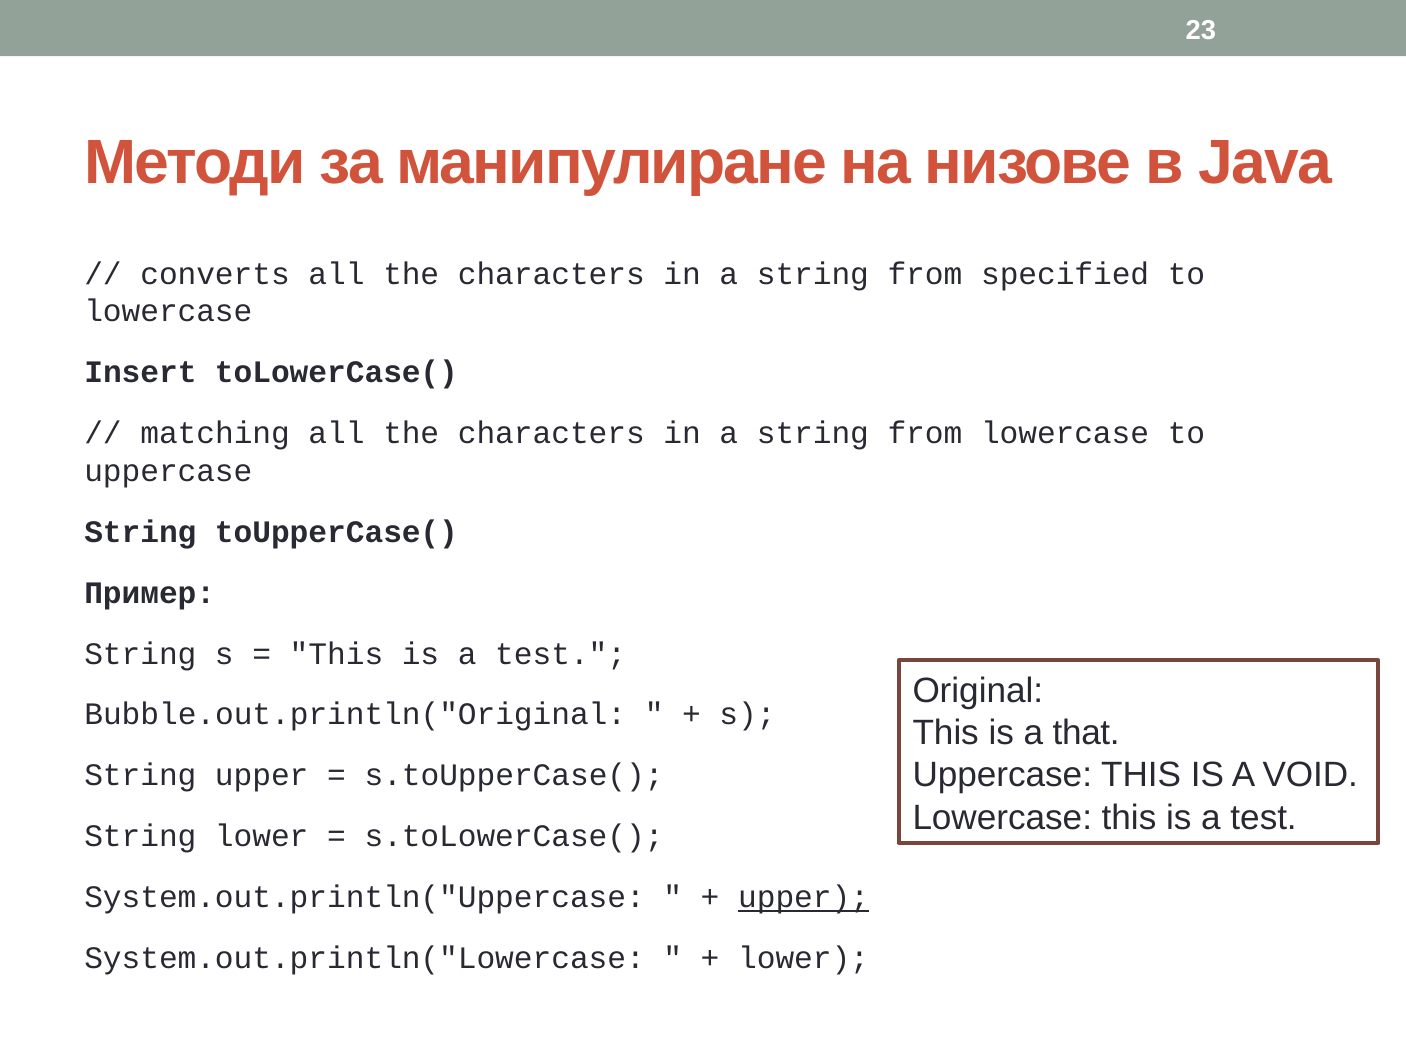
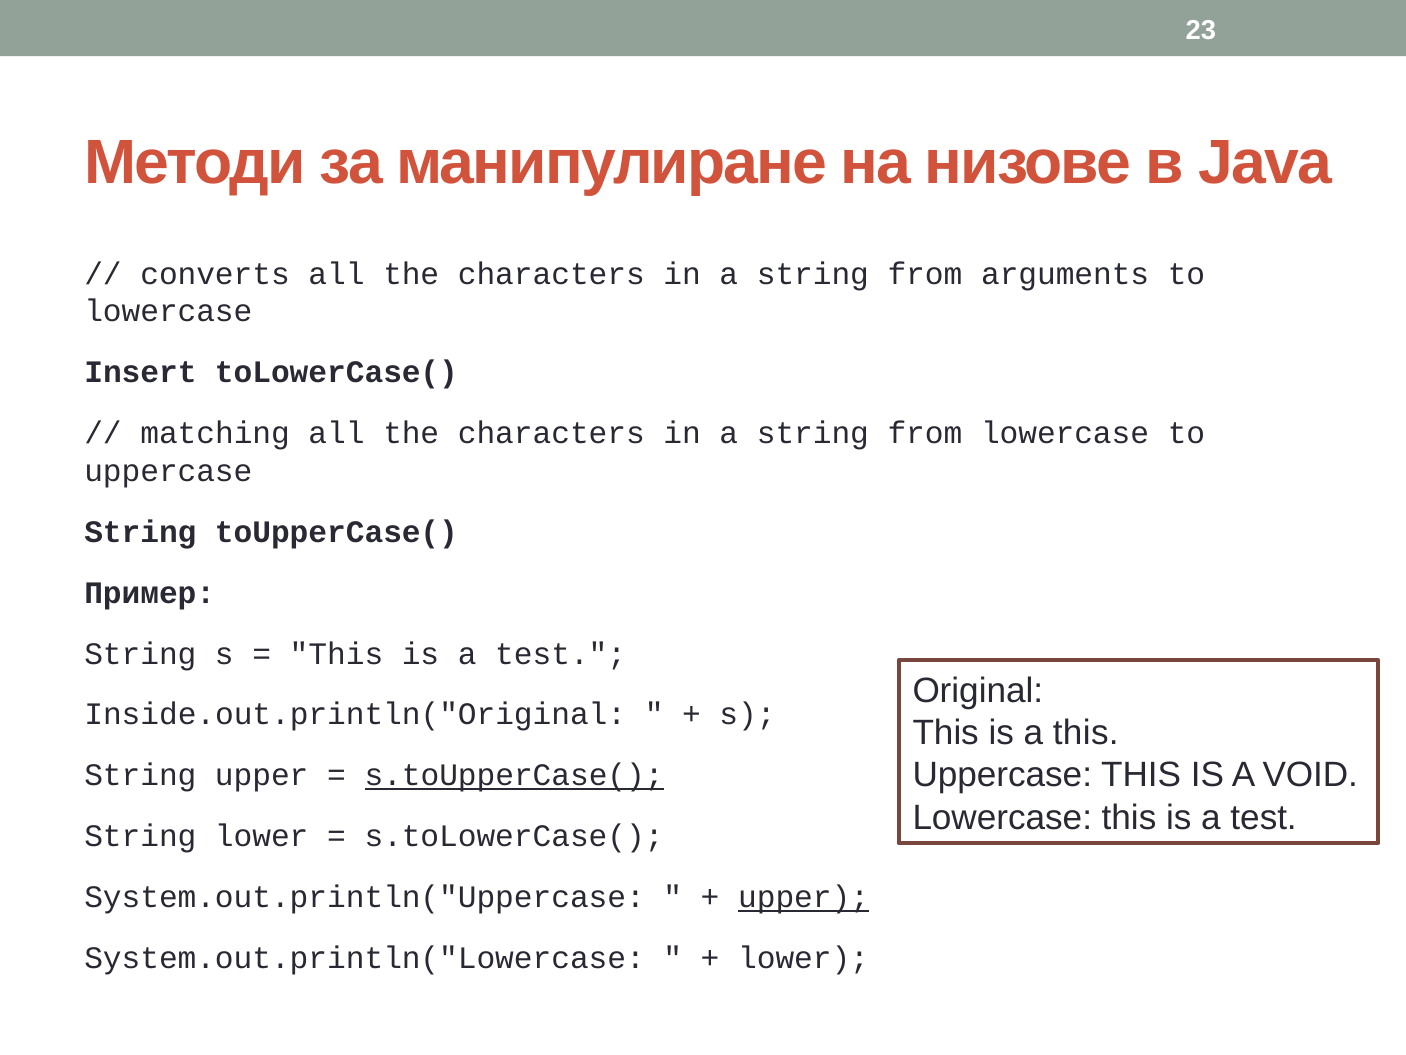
specified: specified -> arguments
Bubble.out.println("Original: Bubble.out.println("Original -> Inside.out.println("Original
a that: that -> this
s.toUpperCase( underline: none -> present
